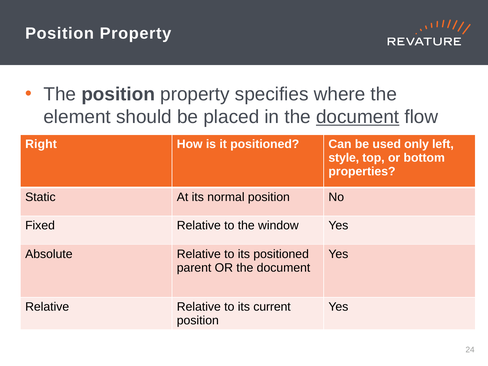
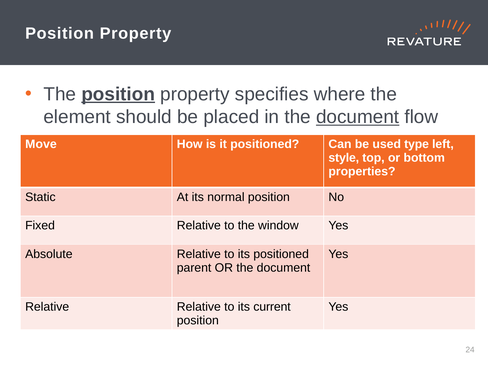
position at (118, 94) underline: none -> present
Right: Right -> Move
only: only -> type
